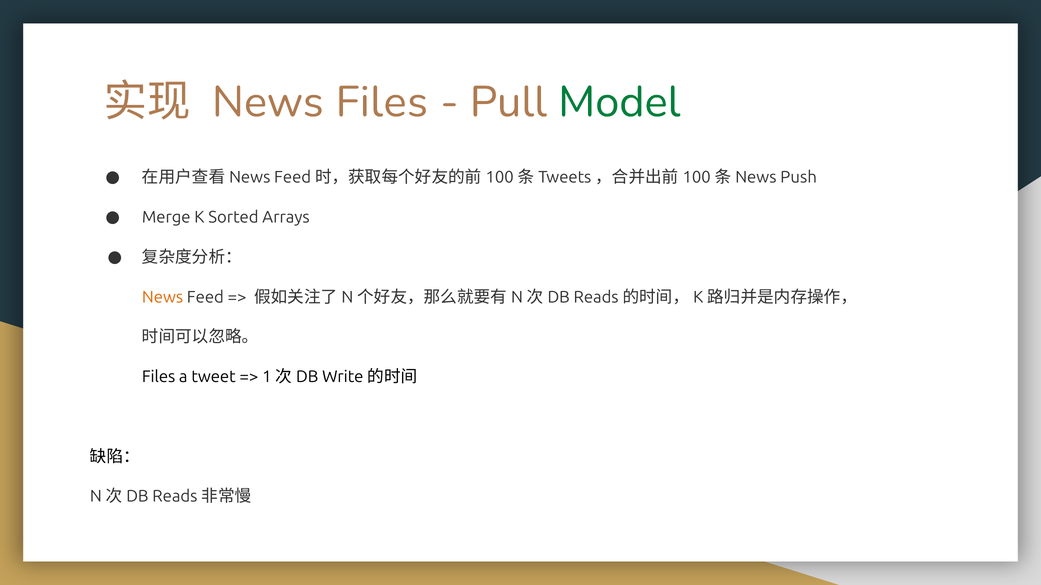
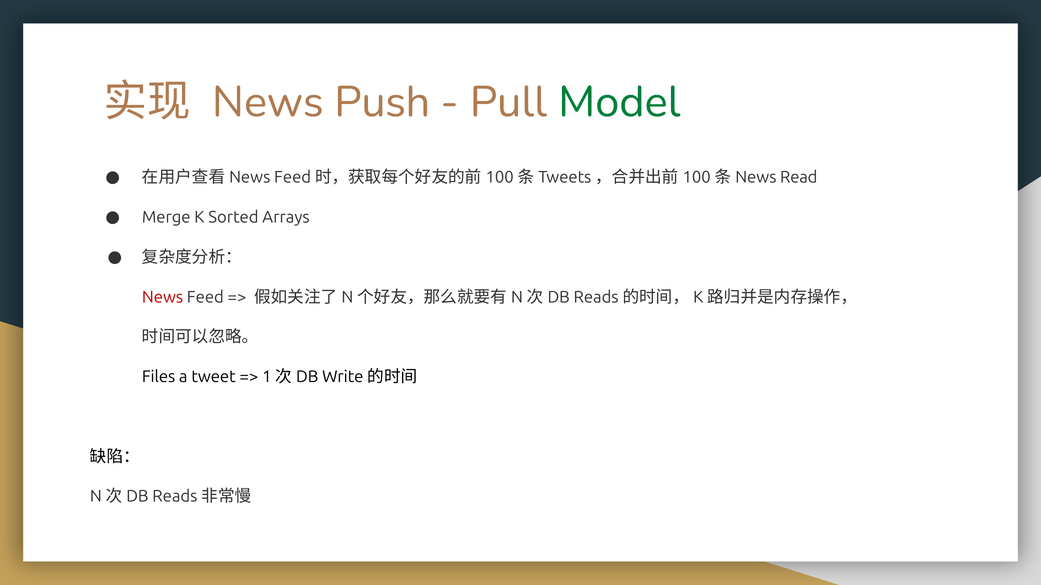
News Files: Files -> Push
Push: Push -> Read
News at (163, 297) colour: orange -> red
